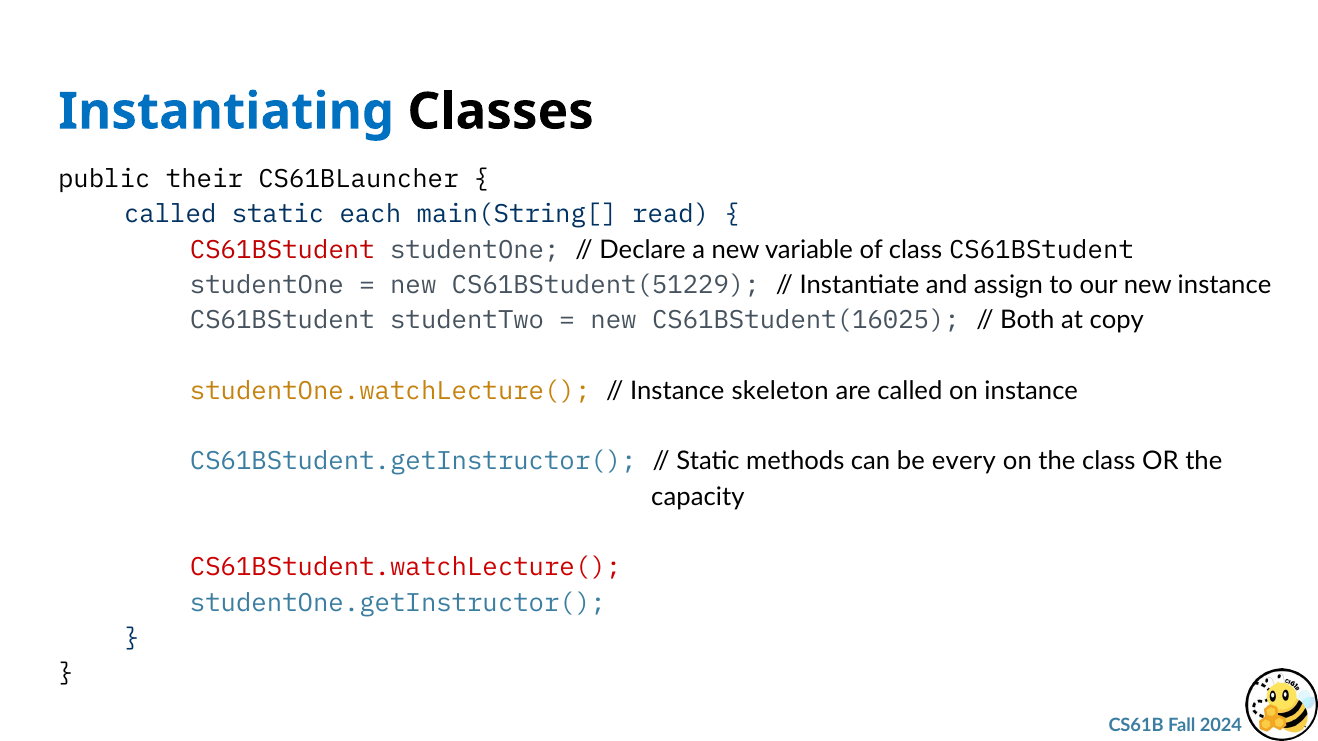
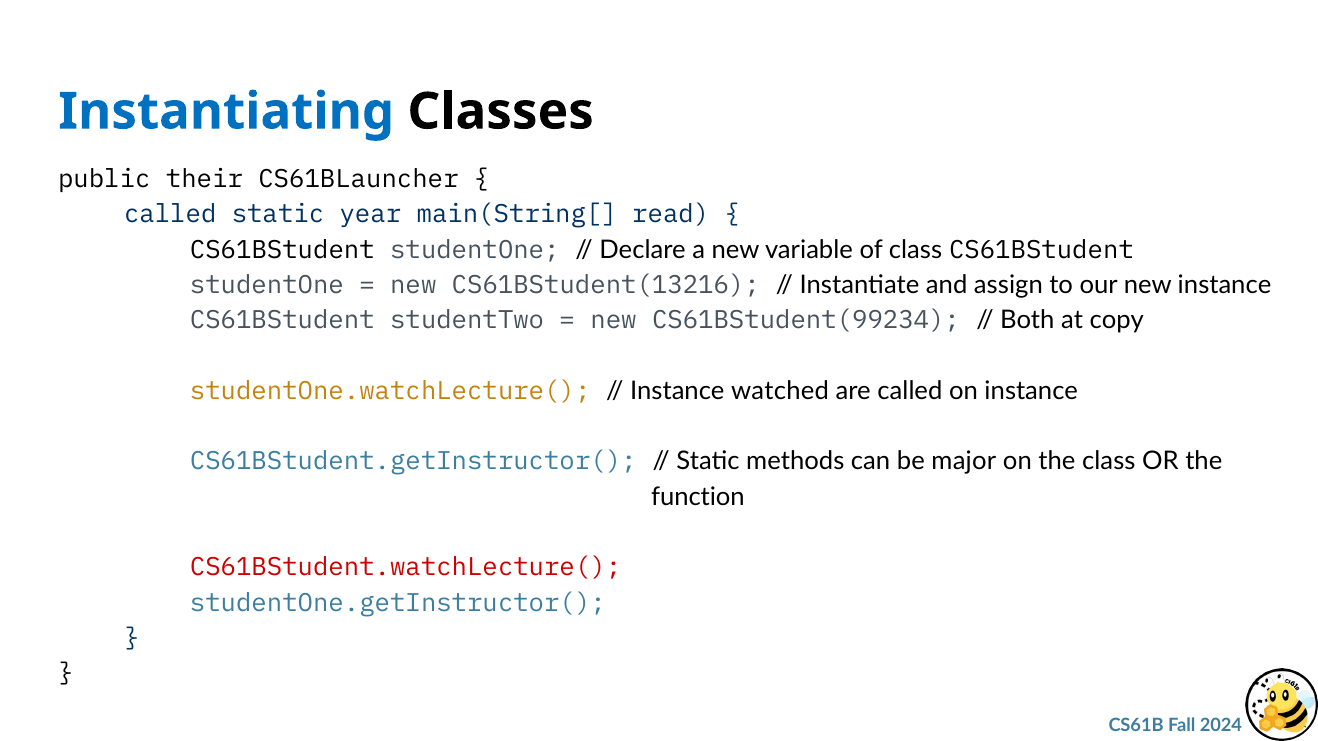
each: each -> year
CS61BStudent at (282, 250) colour: red -> black
CS61BStudent(51229: CS61BStudent(51229 -> CS61BStudent(13216
CS61BStudent(16025: CS61BStudent(16025 -> CS61BStudent(99234
skeleton: skeleton -> watched
every: every -> major
capacity: capacity -> function
